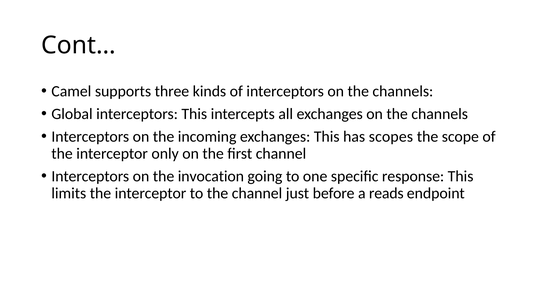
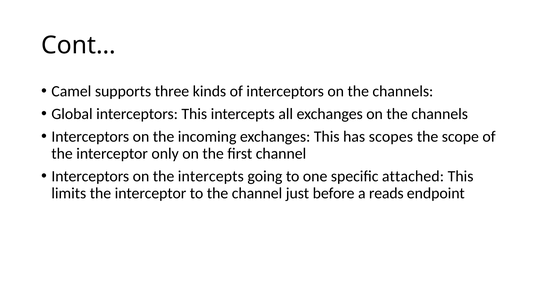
the invocation: invocation -> intercepts
response: response -> attached
